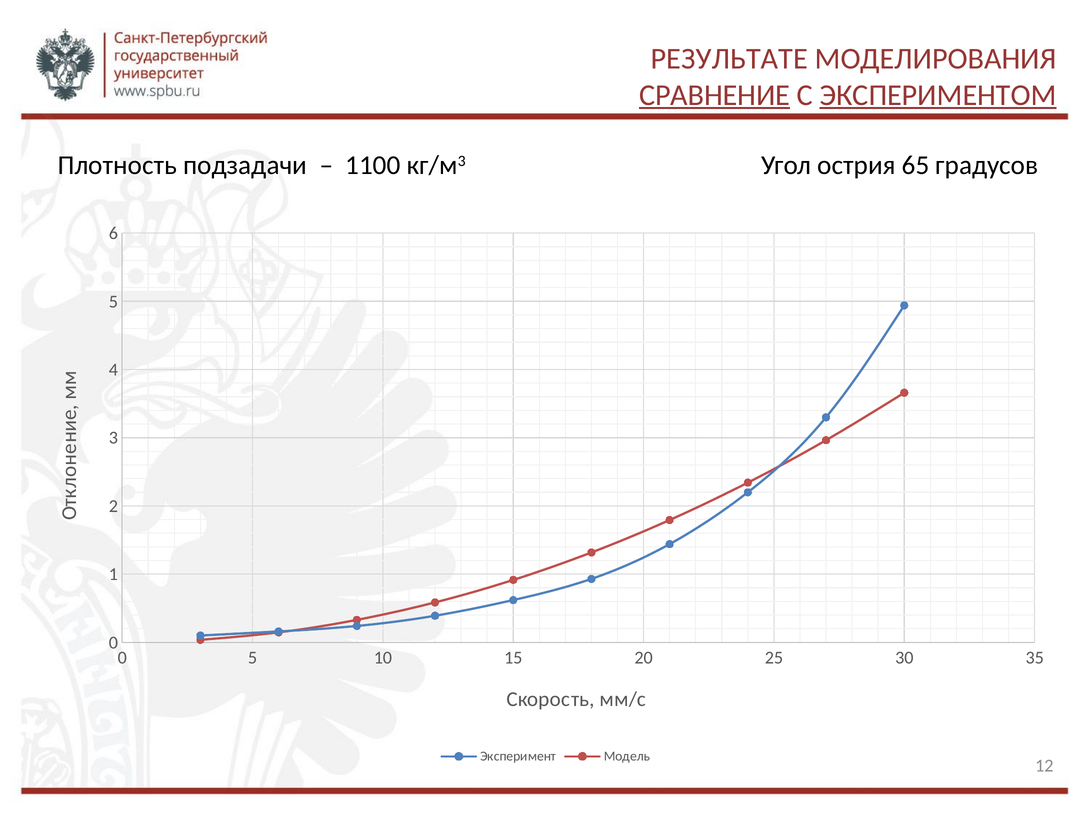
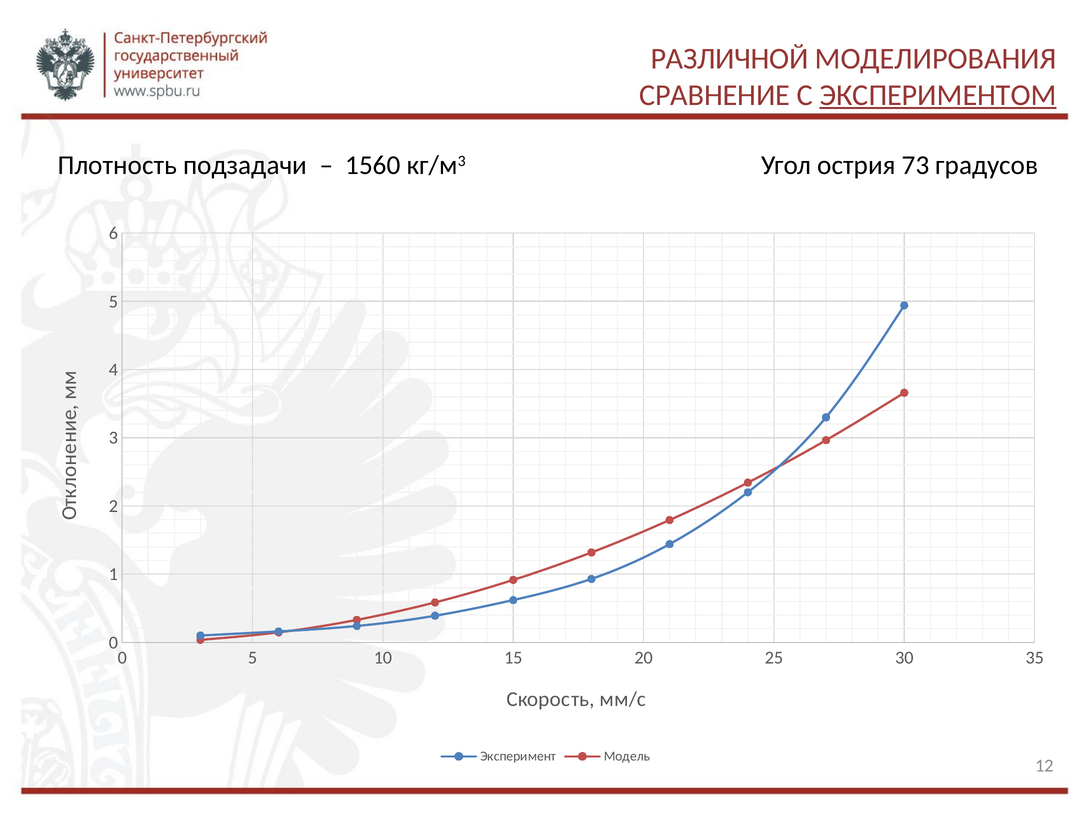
РЕЗУЛЬТАТЕ: РЕЗУЛЬТАТЕ -> РАЗЛИЧНОЙ
СРАВНЕНИЕ underline: present -> none
1100: 1100 -> 1560
65: 65 -> 73
